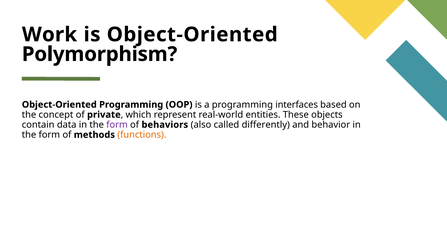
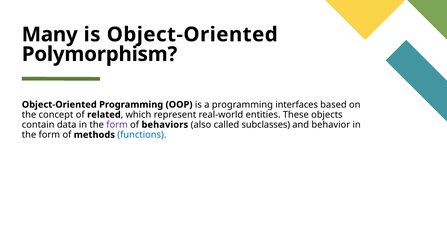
Work: Work -> Many
private: private -> related
differently: differently -> subclasses
functions colour: orange -> blue
